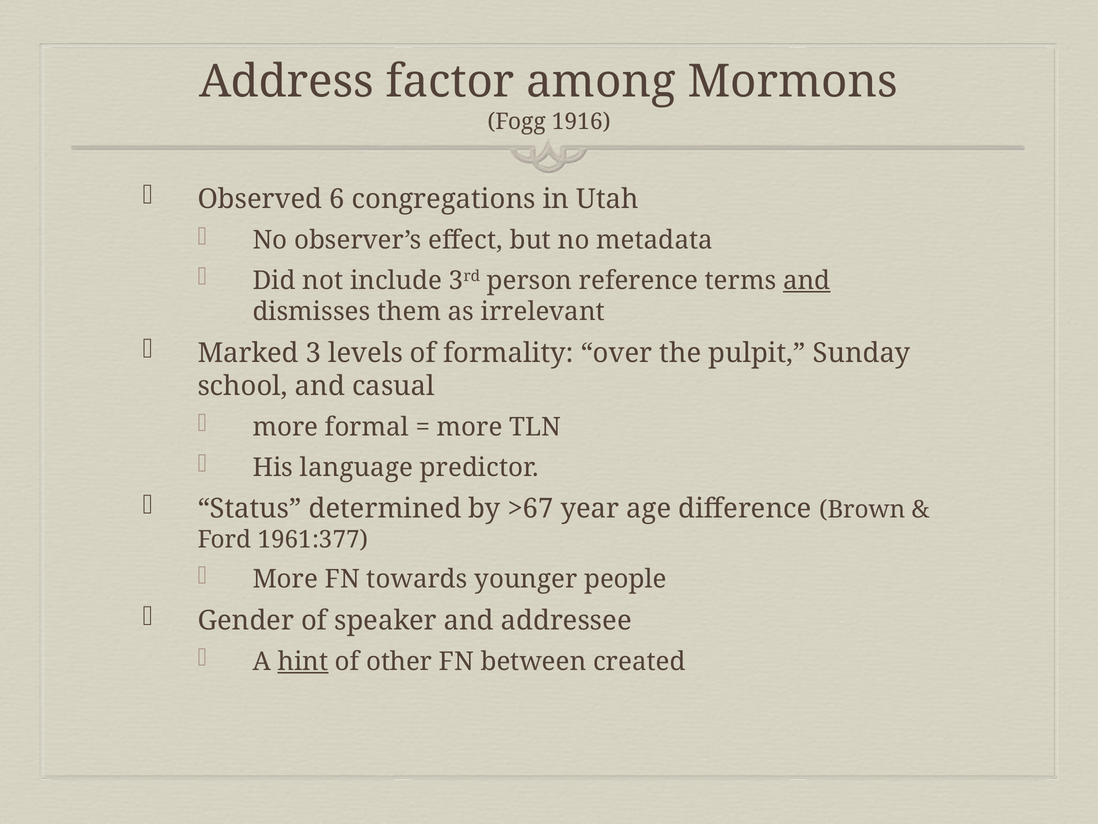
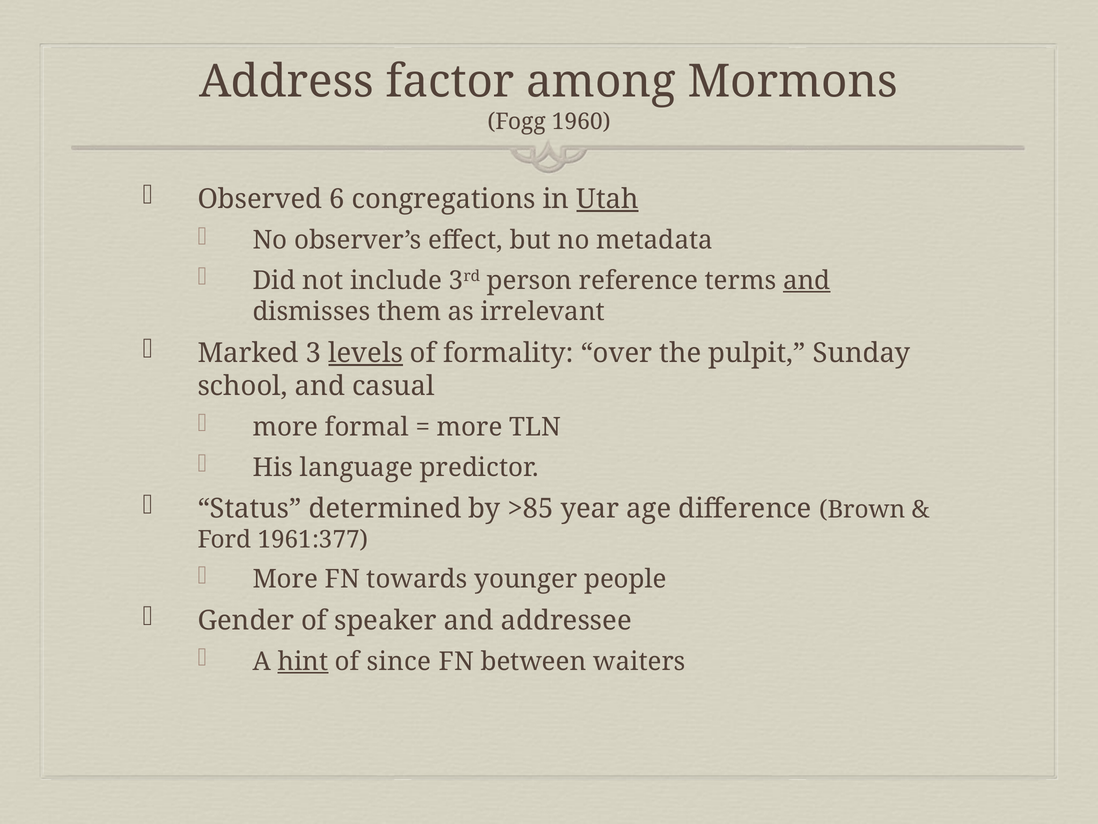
1916: 1916 -> 1960
Utah underline: none -> present
levels underline: none -> present
>67: >67 -> >85
other: other -> since
created: created -> waiters
